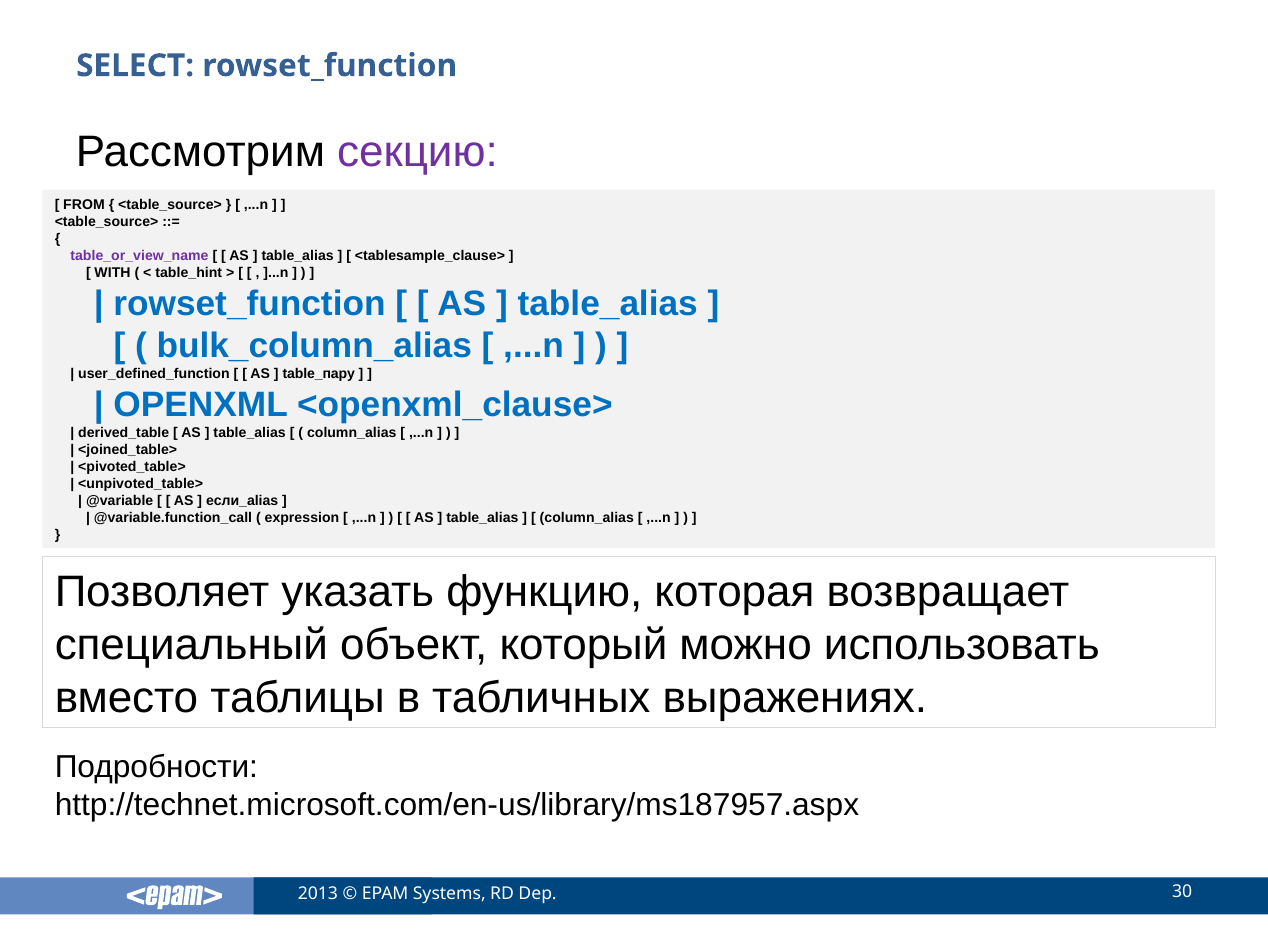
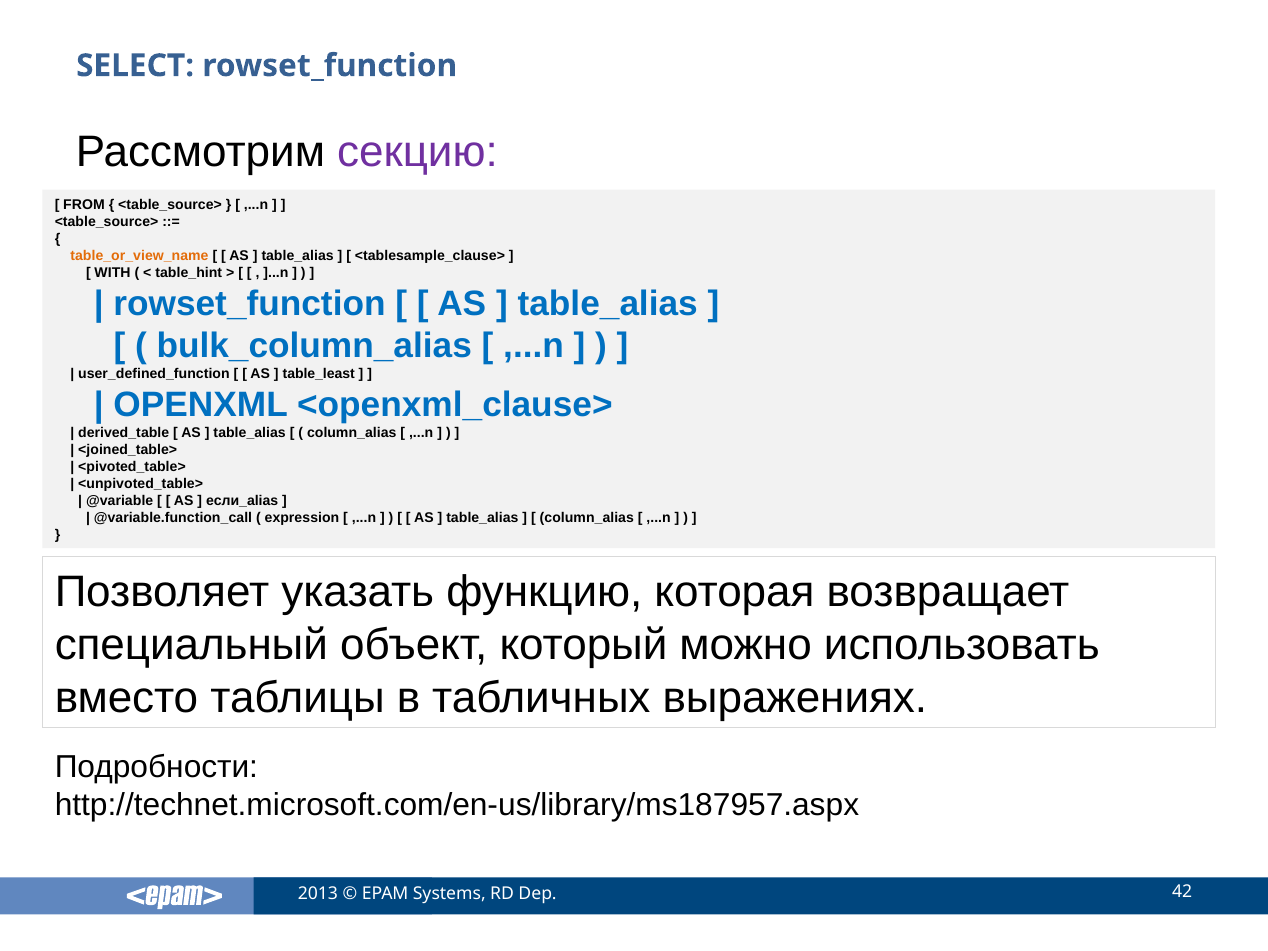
table_or_view_name colour: purple -> orange
table_пару: table_пару -> table_least
30: 30 -> 42
